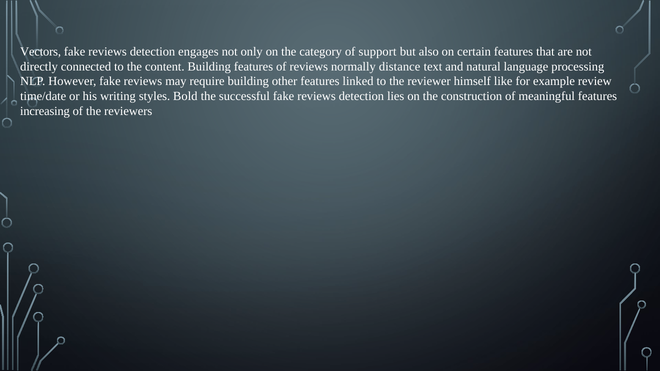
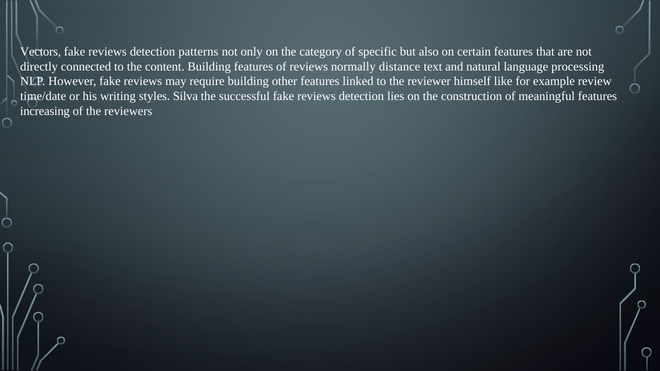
engages: engages -> patterns
support: support -> specific
Bold: Bold -> Silva
